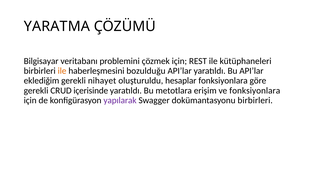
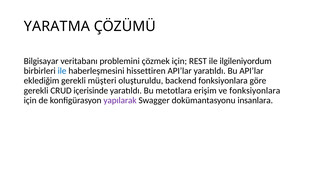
kütüphaneleri: kütüphaneleri -> ilgileniyordum
ile at (62, 71) colour: orange -> blue
bozulduğu: bozulduğu -> hissettiren
nihayet: nihayet -> müşteri
hesaplar: hesaplar -> backend
dokümantasyonu birbirleri: birbirleri -> insanlara
